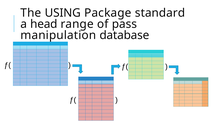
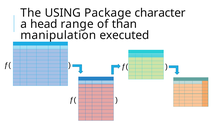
standard: standard -> character
pass: pass -> than
database: database -> executed
